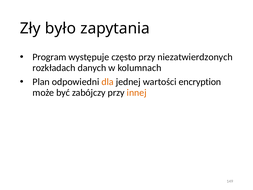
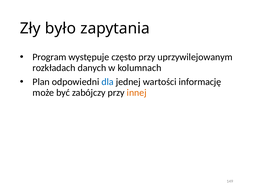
niezatwierdzonych: niezatwierdzonych -> uprzywilejowanym
dla colour: orange -> blue
encryption: encryption -> informację
